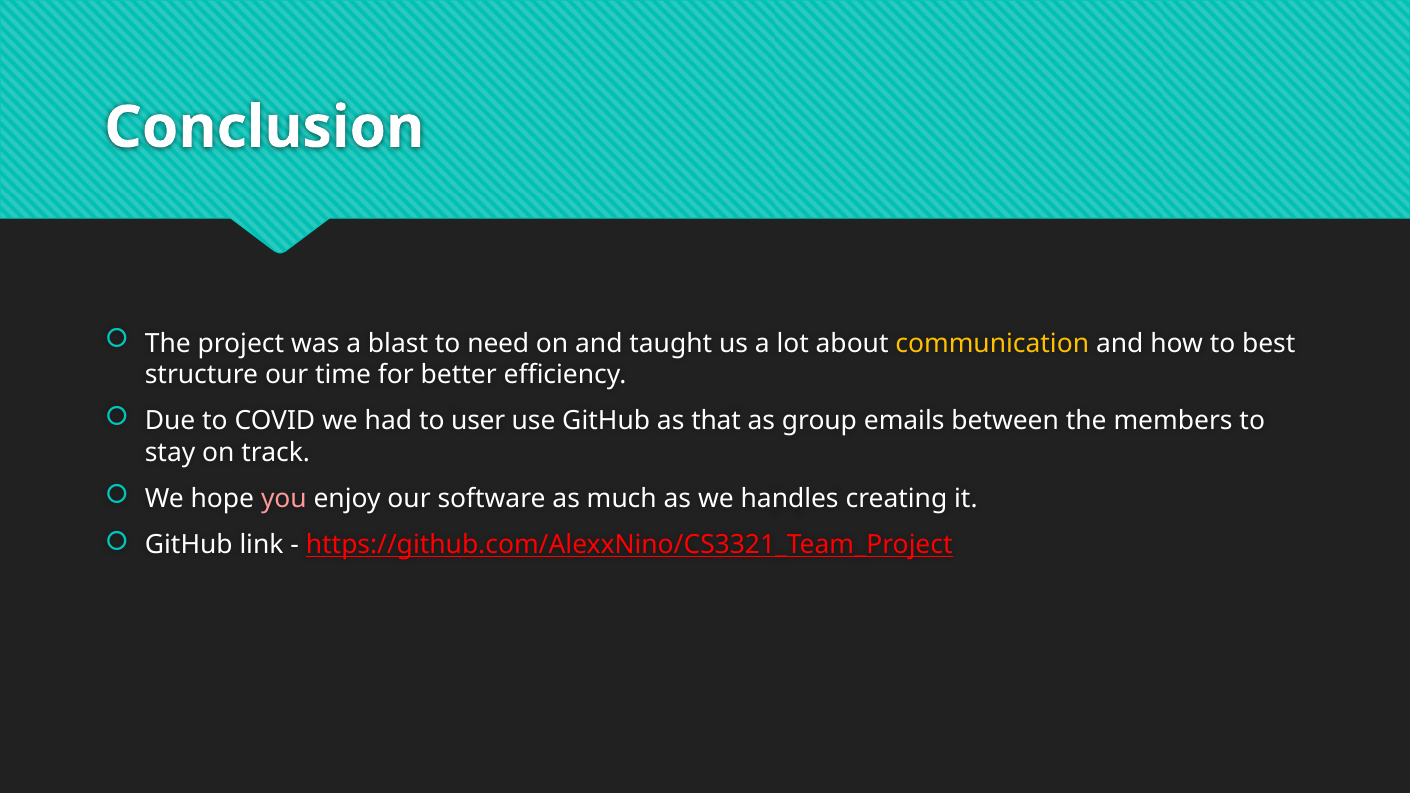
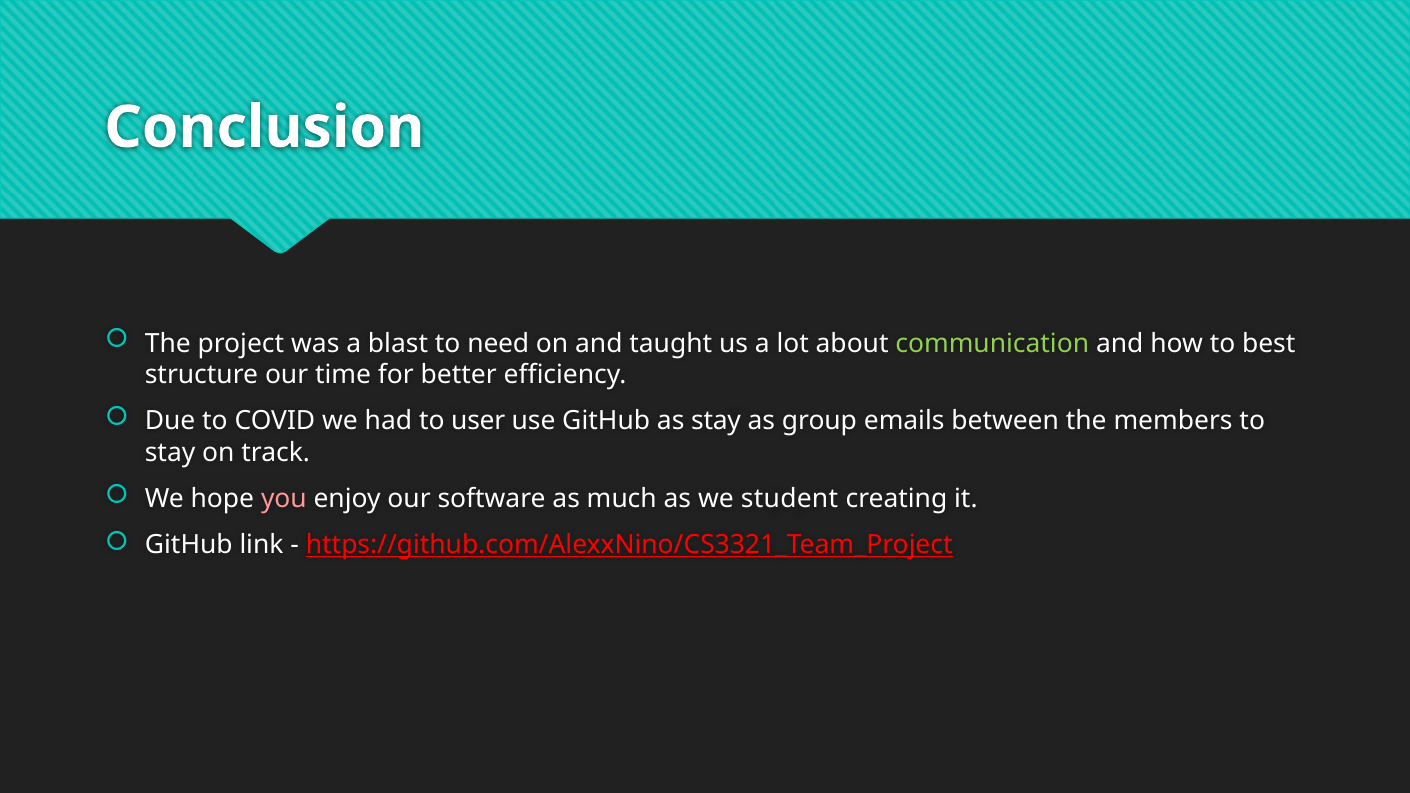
communication colour: yellow -> light green
as that: that -> stay
handles: handles -> student
